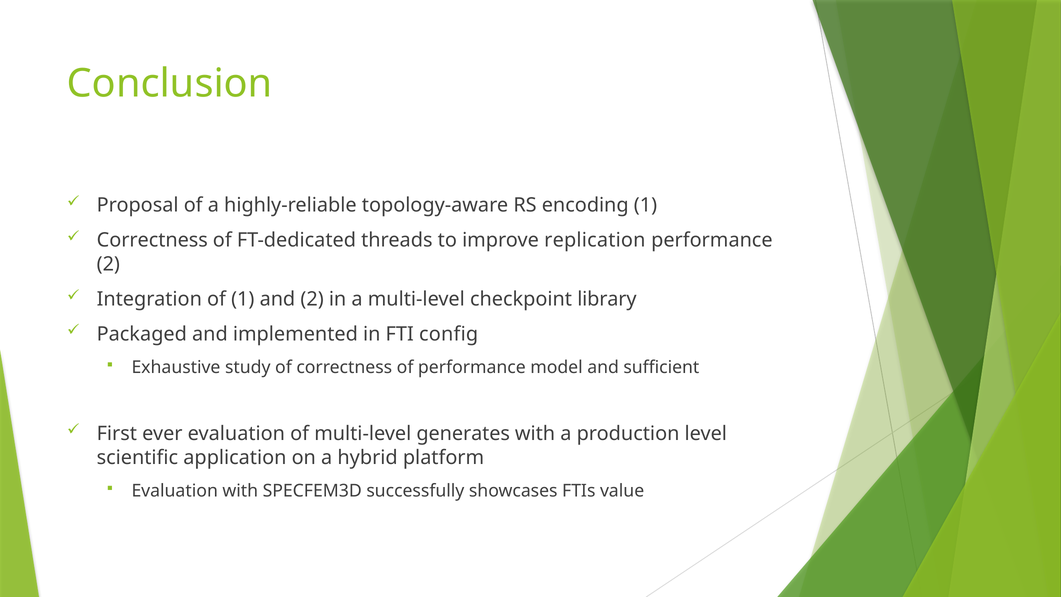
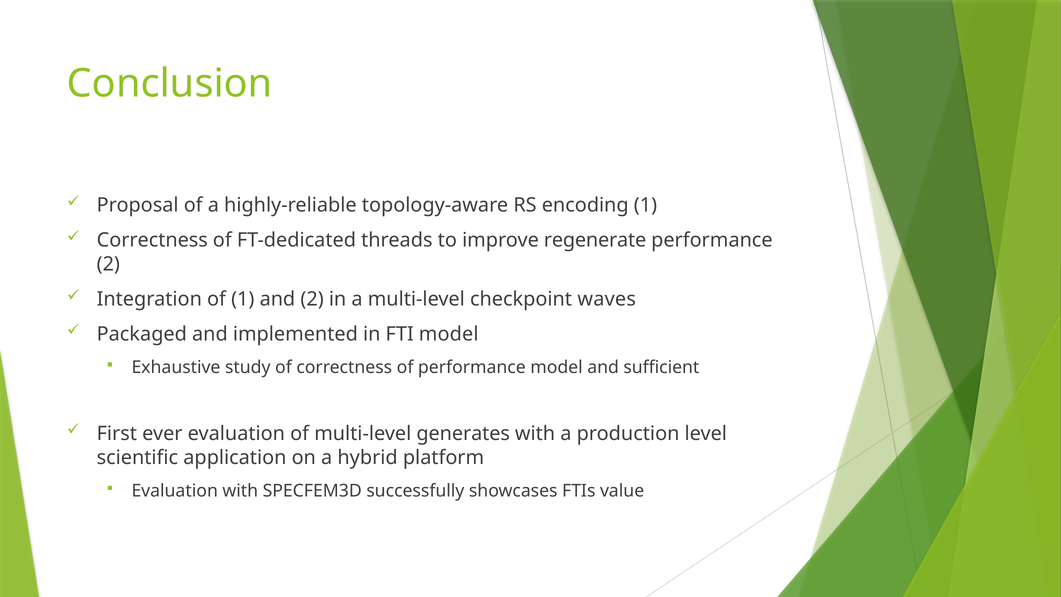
replication: replication -> regenerate
library: library -> waves
FTI config: config -> model
